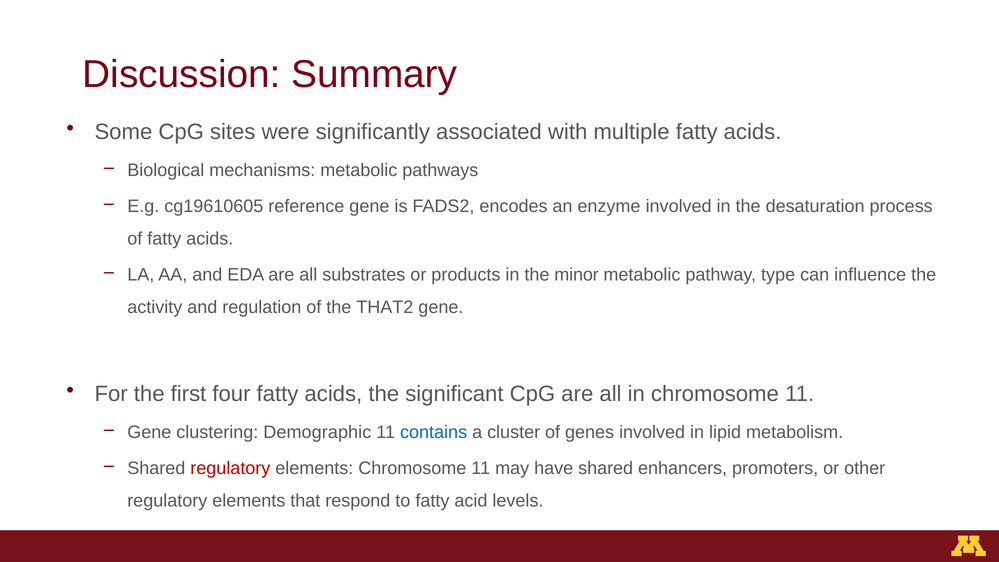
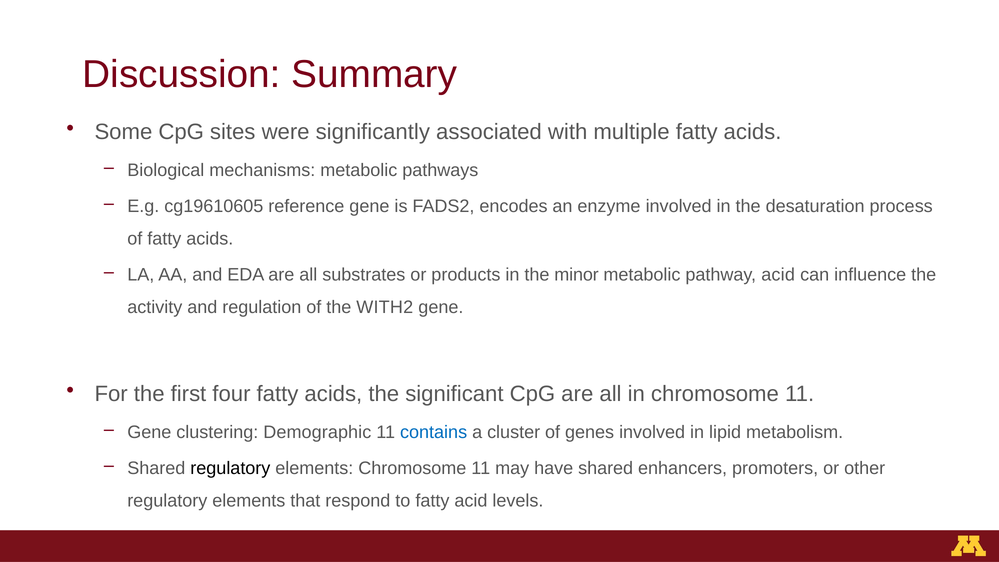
pathway type: type -> acid
THAT2: THAT2 -> WITH2
regulatory at (230, 468) colour: red -> black
